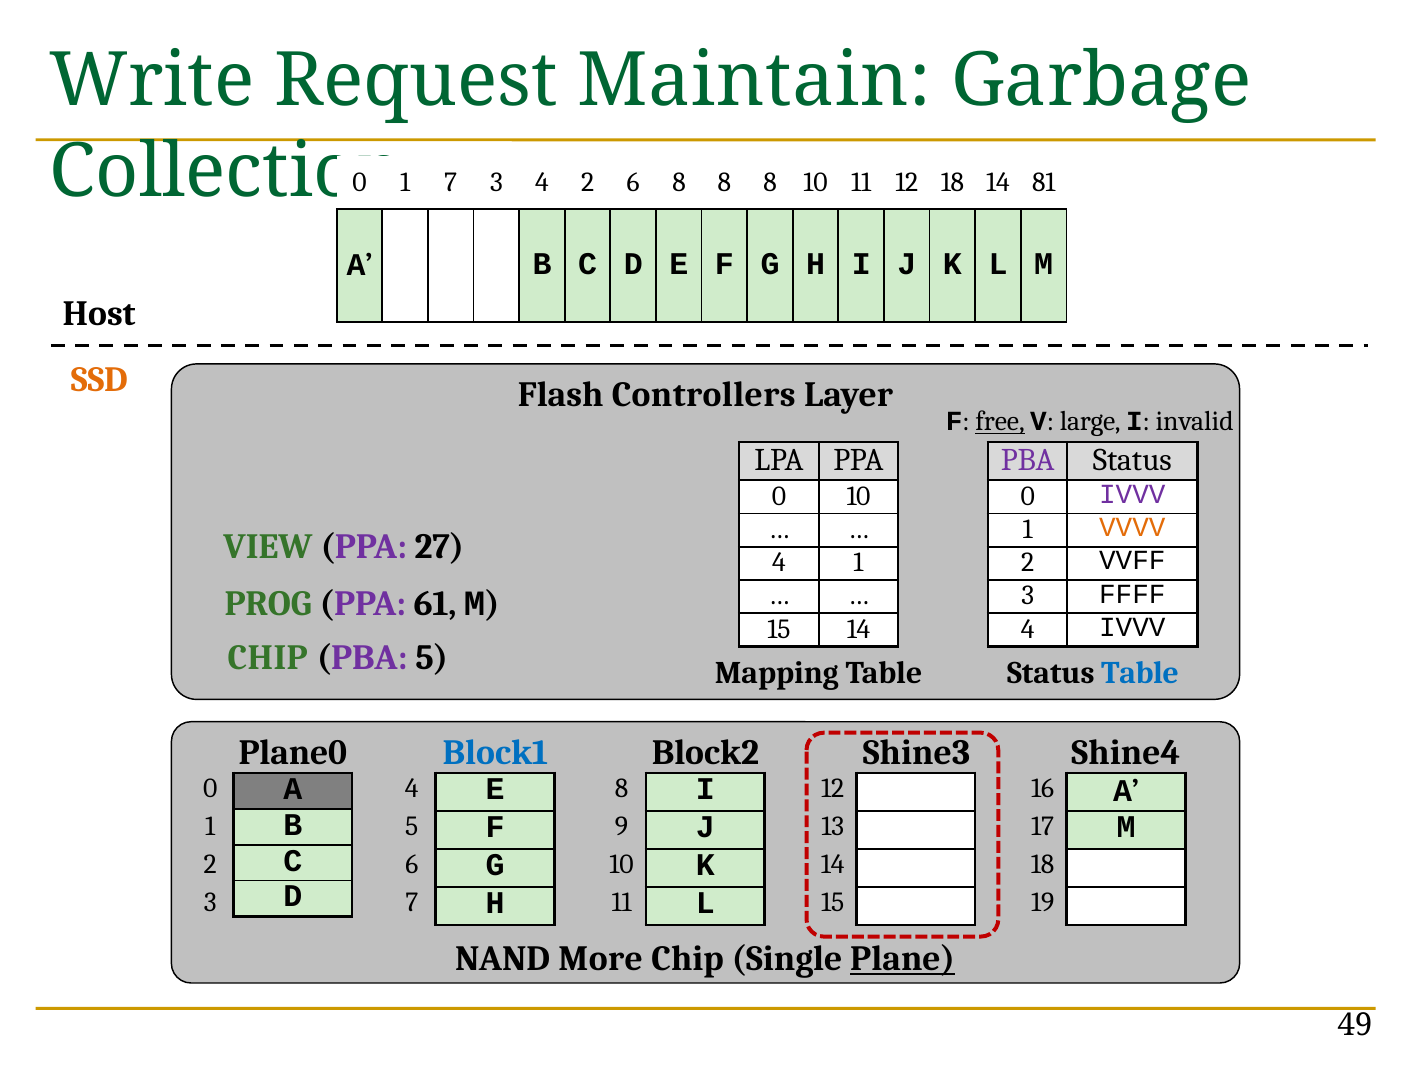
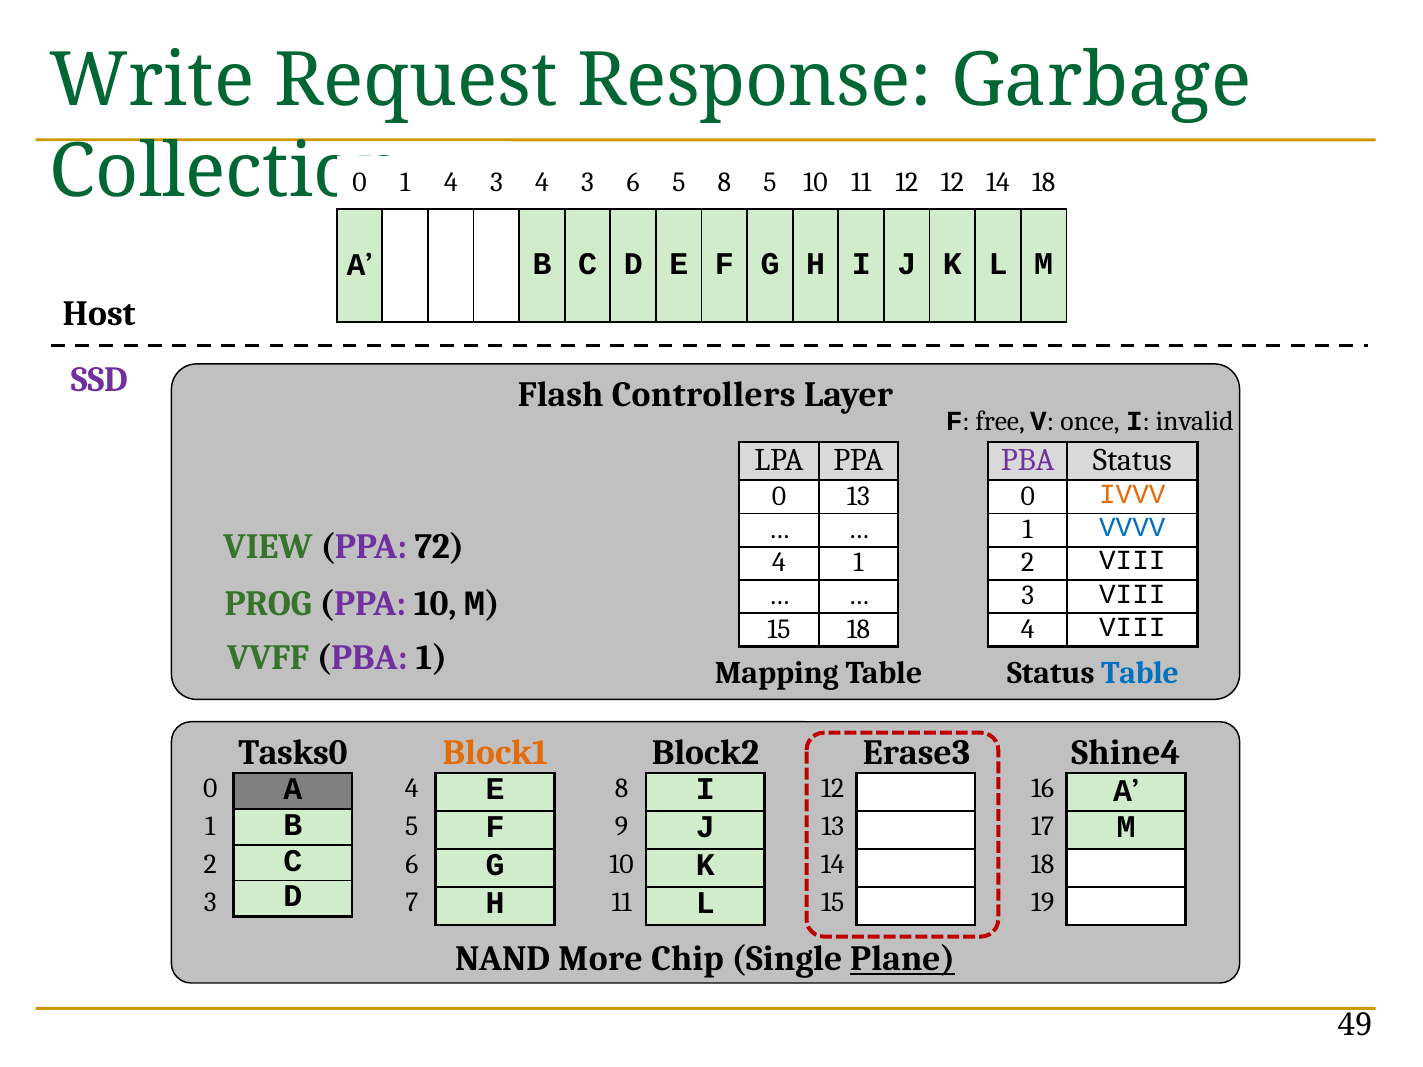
Maintain: Maintain -> Response
7 at (451, 183): 7 -> 4
3 4 2: 2 -> 3
6 8: 8 -> 5
8 at (770, 183): 8 -> 5
12 18: 18 -> 12
14 81: 81 -> 18
SSD colour: orange -> purple
free underline: present -> none
large: large -> once
0 10: 10 -> 13
IVVV at (1132, 494) colour: purple -> orange
VVVV colour: orange -> blue
27: 27 -> 72
2 VVFF: VVFF -> VIII
3 FFFF: FFFF -> VIII
PPA 61: 61 -> 10
15 14: 14 -> 18
4 IVVV: IVVV -> VIII
CHIP at (268, 658): CHIP -> VVFF
PBA 5: 5 -> 1
Plane0: Plane0 -> Tasks0
Block1 colour: blue -> orange
Shine3: Shine3 -> Erase3
